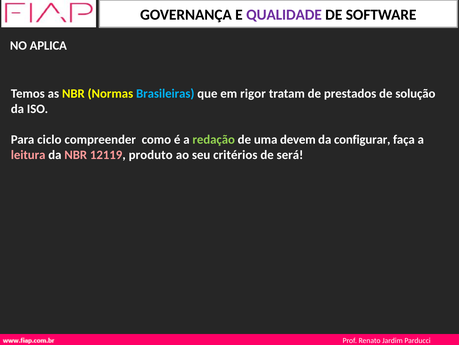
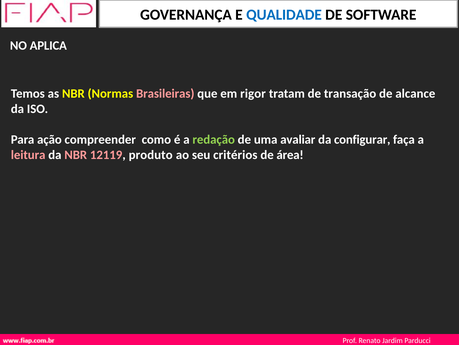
QUALIDADE colour: purple -> blue
Brasileiras colour: light blue -> pink
prestados: prestados -> transação
solução: solução -> alcance
ciclo: ciclo -> ação
devem: devem -> avaliar
será: será -> área
